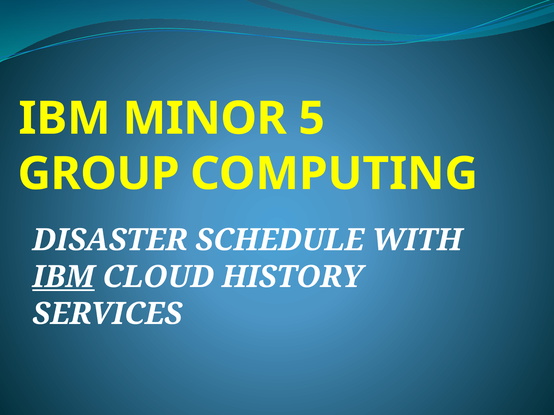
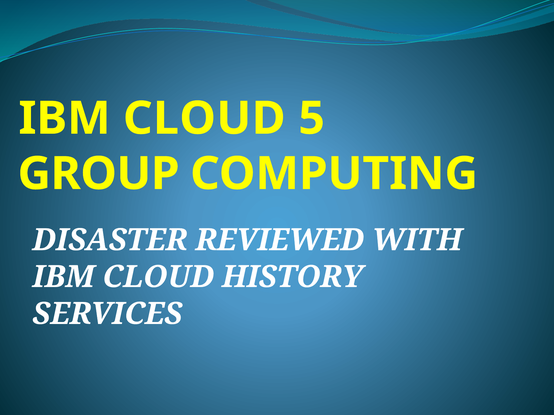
MINOR at (205, 119): MINOR -> CLOUD
SCHEDULE: SCHEDULE -> REVIEWED
IBM at (63, 277) underline: present -> none
